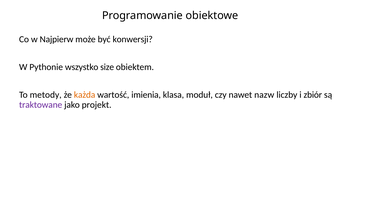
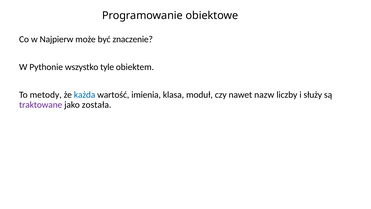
konwersji: konwersji -> znaczenie
size: size -> tyle
każda colour: orange -> blue
zbiór: zbiór -> służy
projekt: projekt -> została
